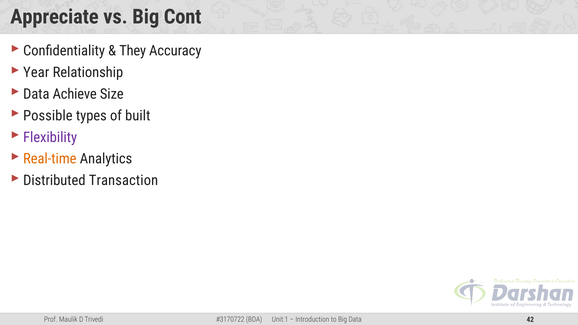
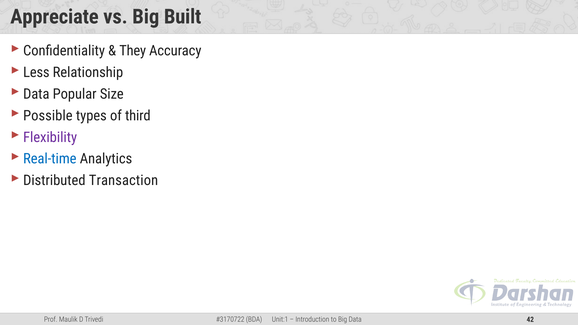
Cont: Cont -> Built
Year: Year -> Less
Achieve: Achieve -> Popular
built: built -> third
Real-time colour: orange -> blue
